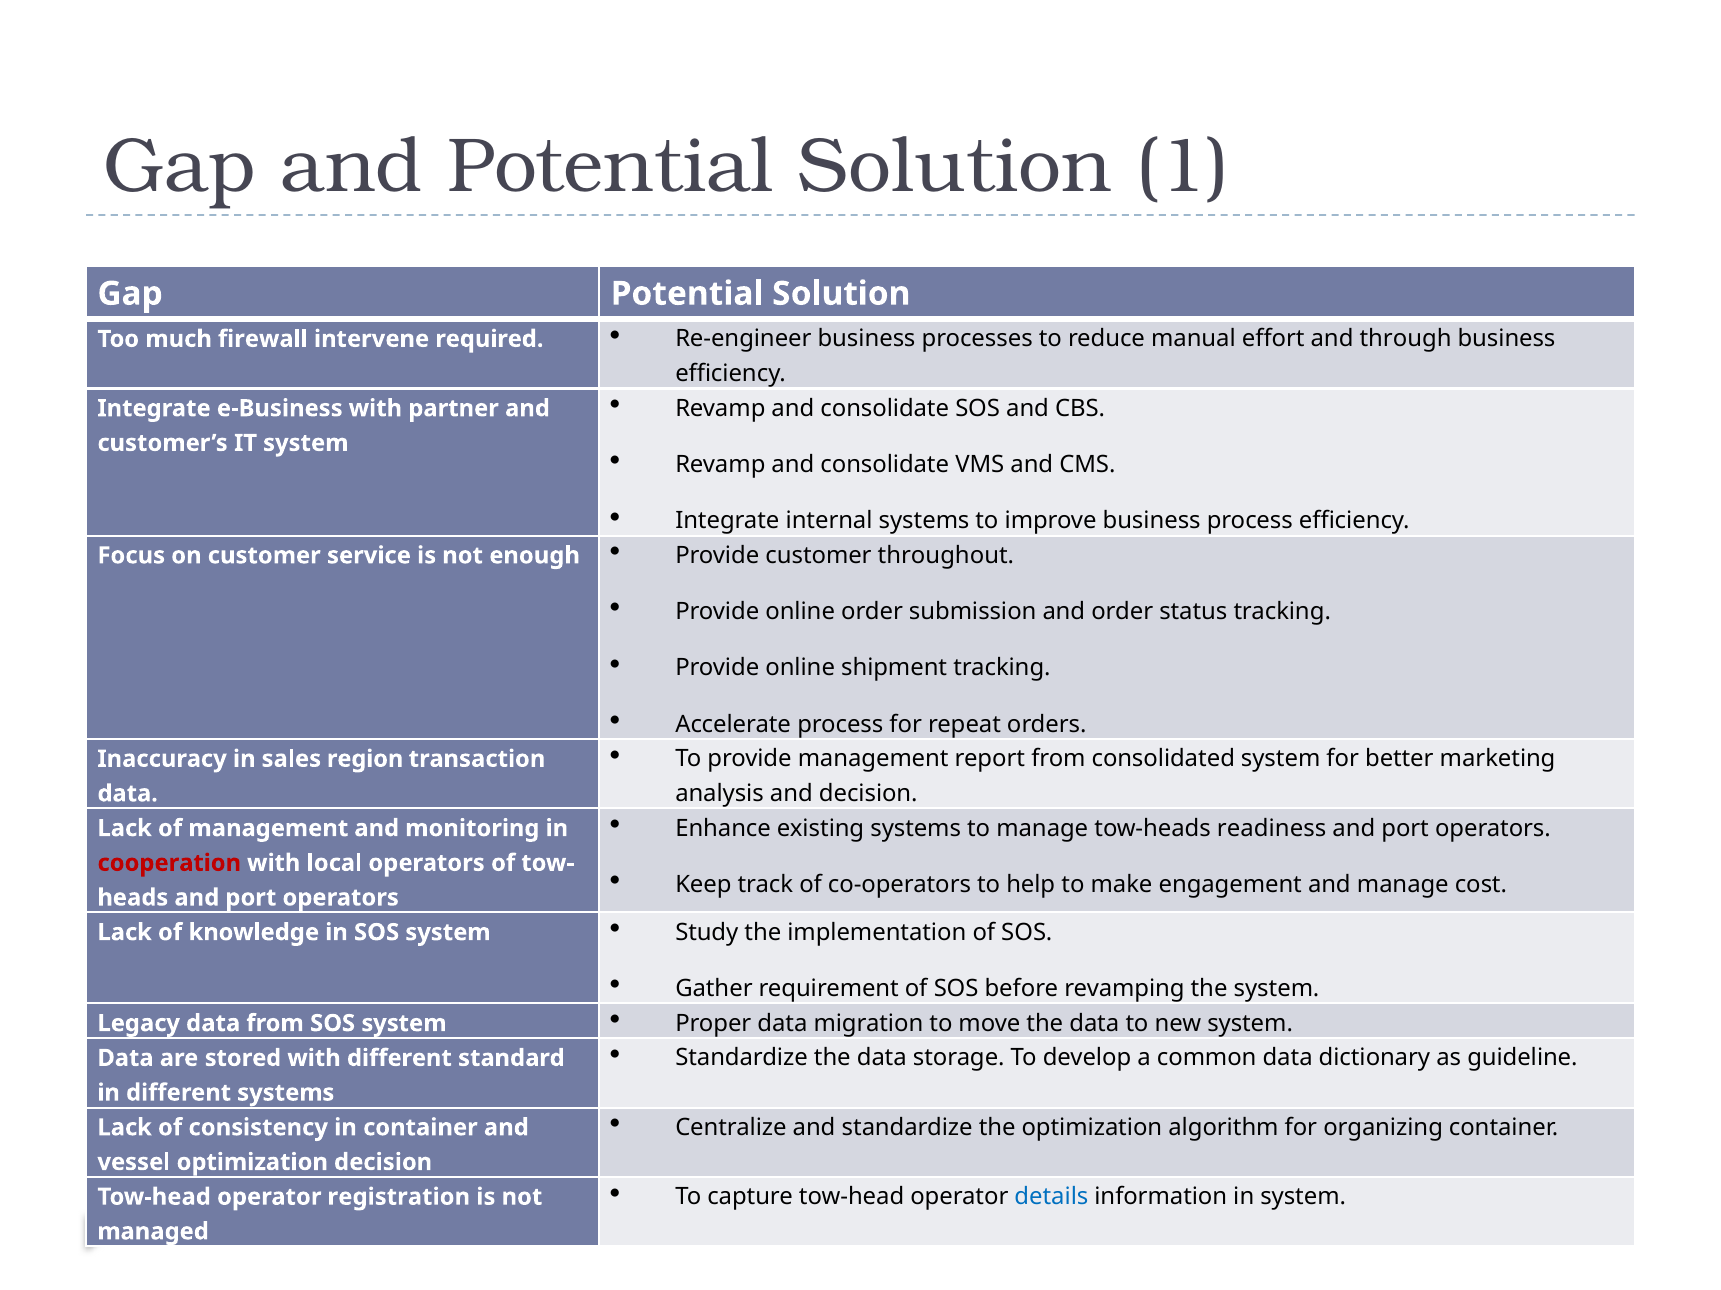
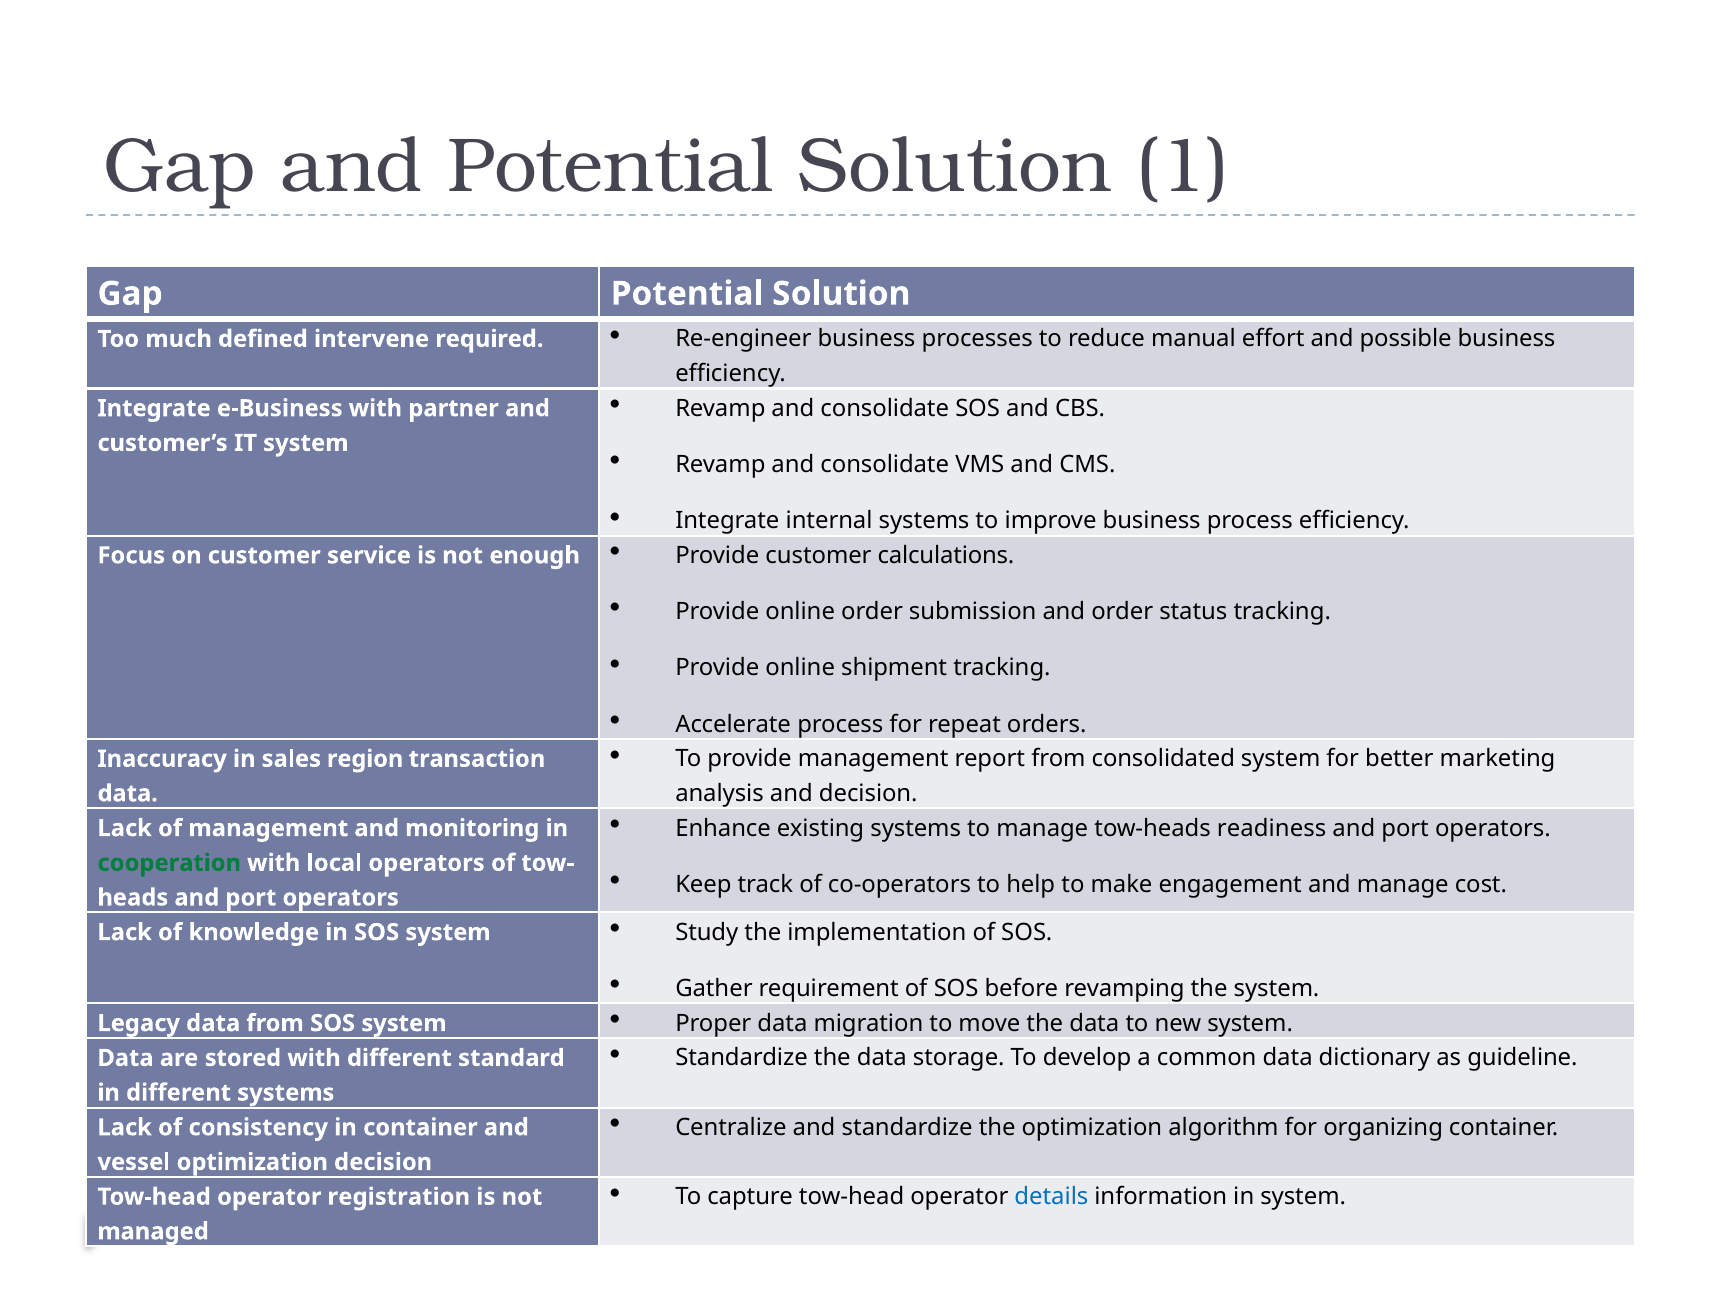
firewall: firewall -> defined
through: through -> possible
throughout: throughout -> calculations
cooperation colour: red -> green
